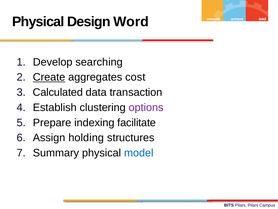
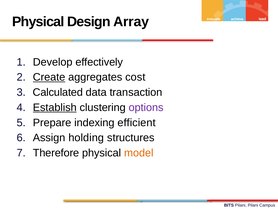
Word: Word -> Array
searching: searching -> effectively
Establish underline: none -> present
facilitate: facilitate -> efficient
Summary: Summary -> Therefore
model colour: blue -> orange
